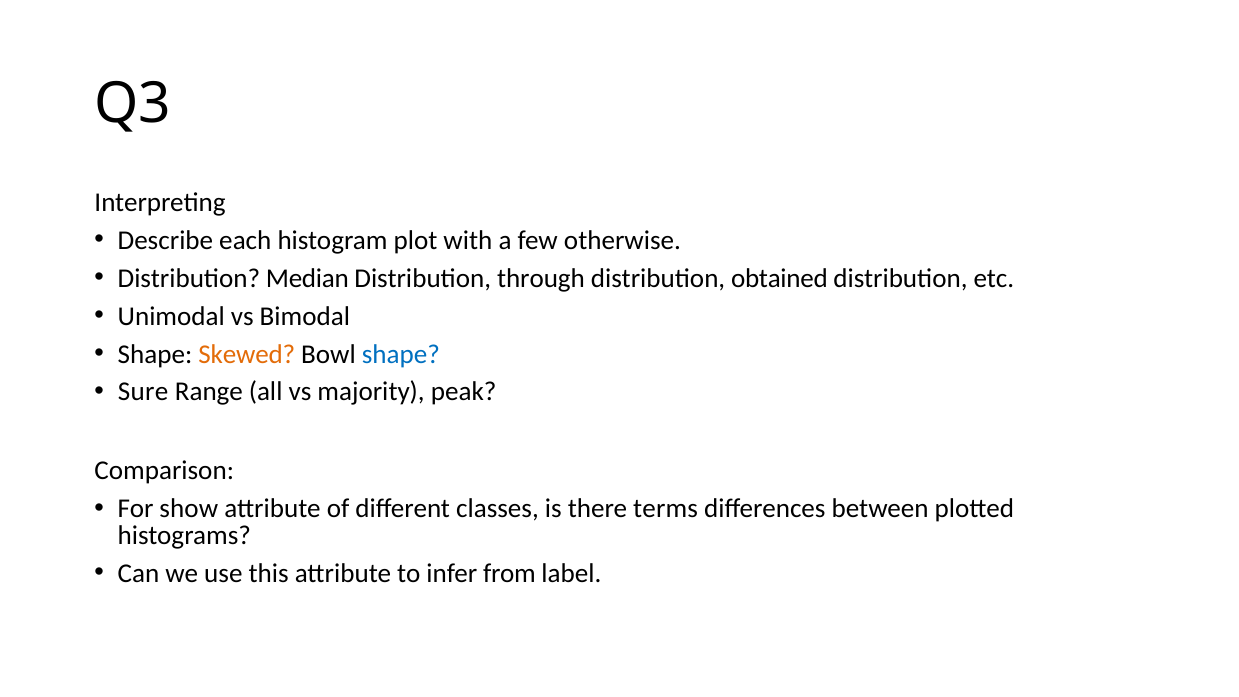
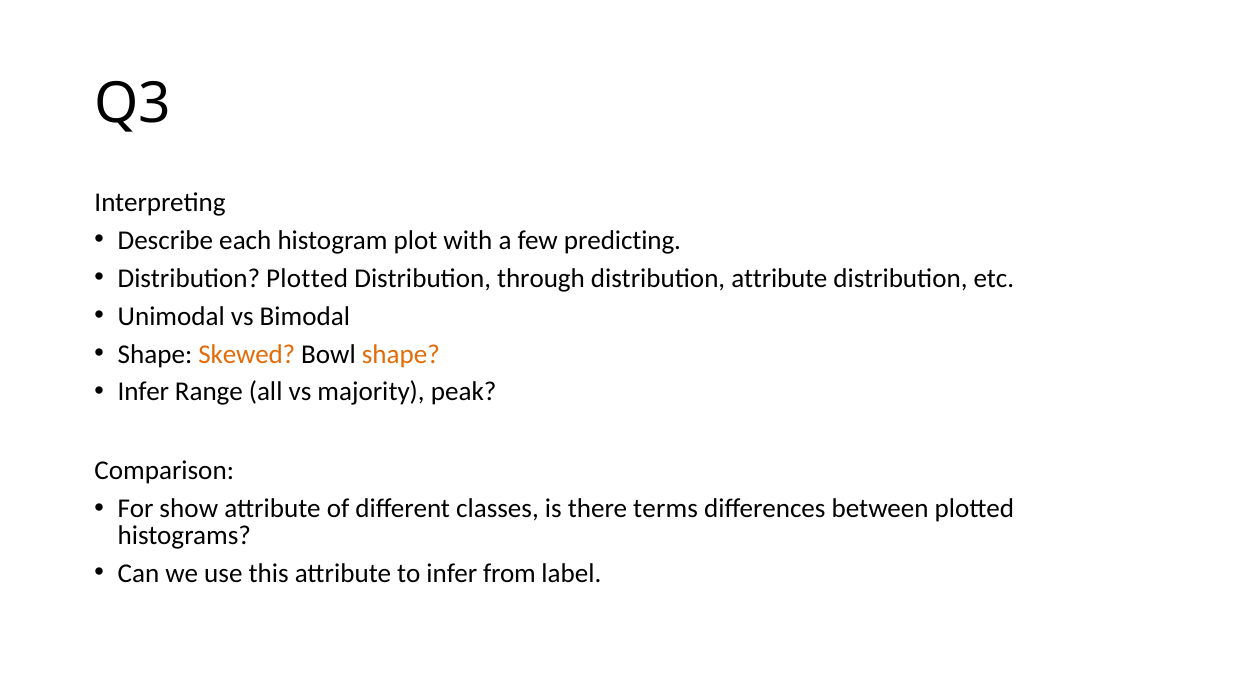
otherwise: otherwise -> predicting
Distribution Median: Median -> Plotted
distribution obtained: obtained -> attribute
shape at (401, 354) colour: blue -> orange
Sure at (143, 392): Sure -> Infer
